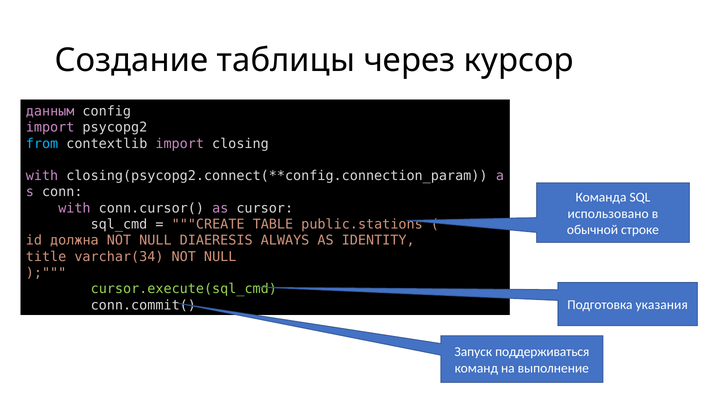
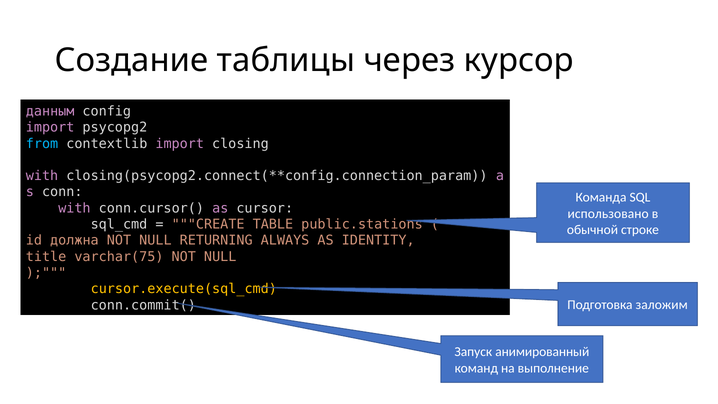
DIAERESIS: DIAERESIS -> RETURNING
varchar(34: varchar(34 -> varchar(75
cursor.execute(sql_cmd colour: light green -> yellow
указания: указания -> заложим
поддерживаться: поддерживаться -> анимированный
